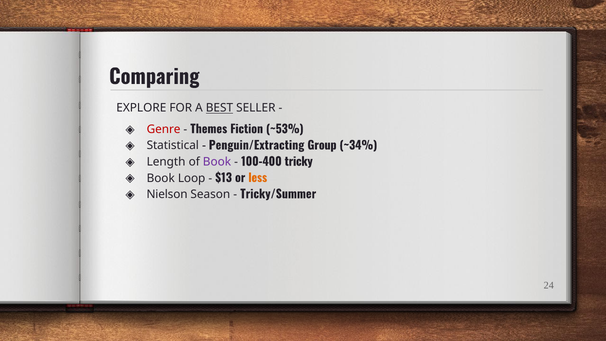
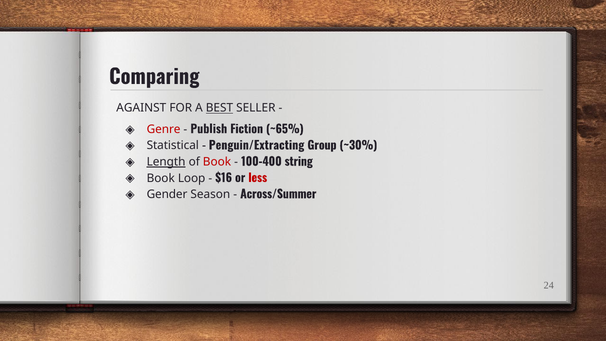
EXPLORE: EXPLORE -> AGAINST
Themes: Themes -> Publish
~53%: ~53% -> ~65%
~34%: ~34% -> ~30%
Length underline: none -> present
Book at (217, 162) colour: purple -> red
tricky: tricky -> string
$13: $13 -> $16
less colour: orange -> red
Nielson: Nielson -> Gender
Tricky/Summer: Tricky/Summer -> Across/Summer
